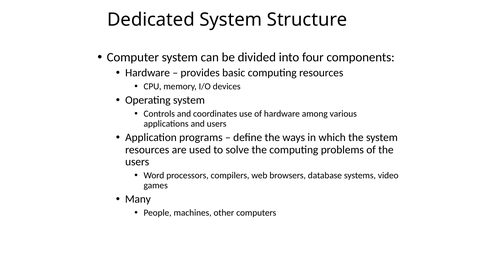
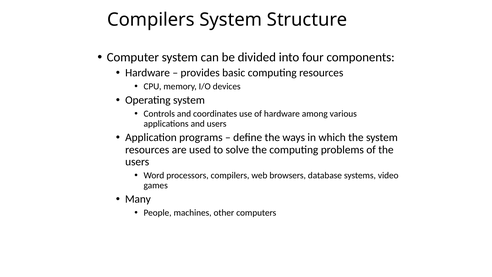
Dedicated at (151, 20): Dedicated -> Compilers
